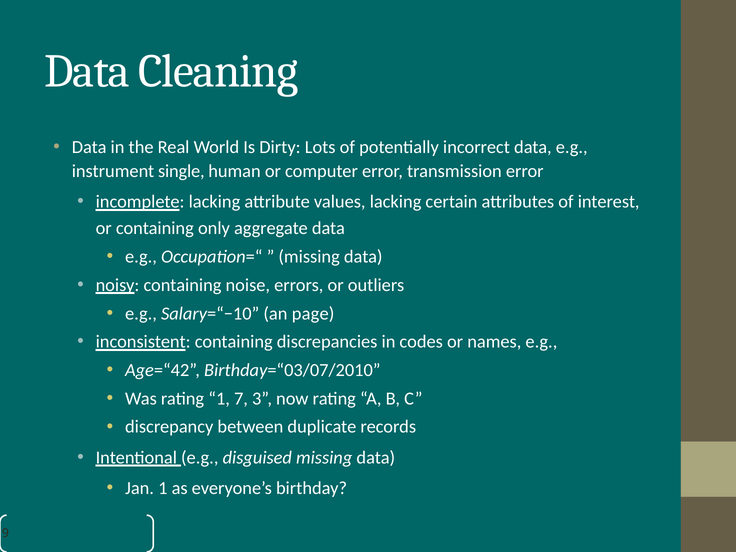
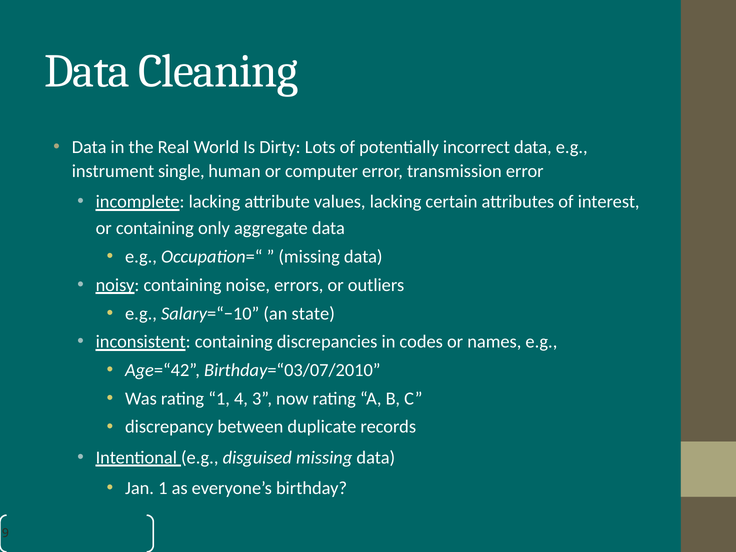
page: page -> state
7: 7 -> 4
